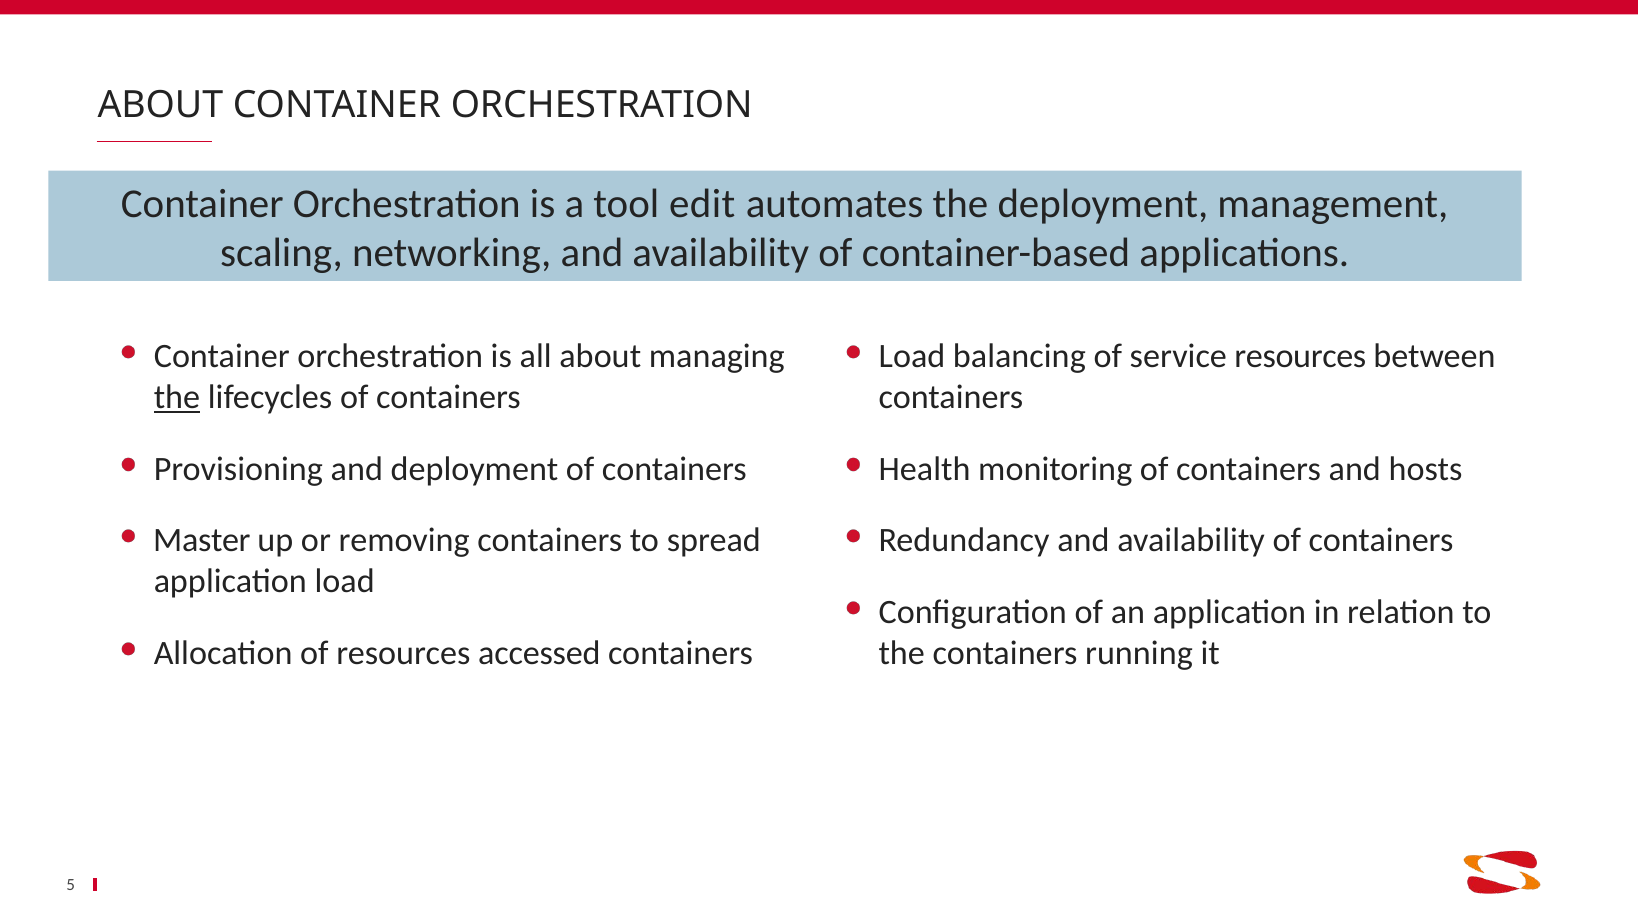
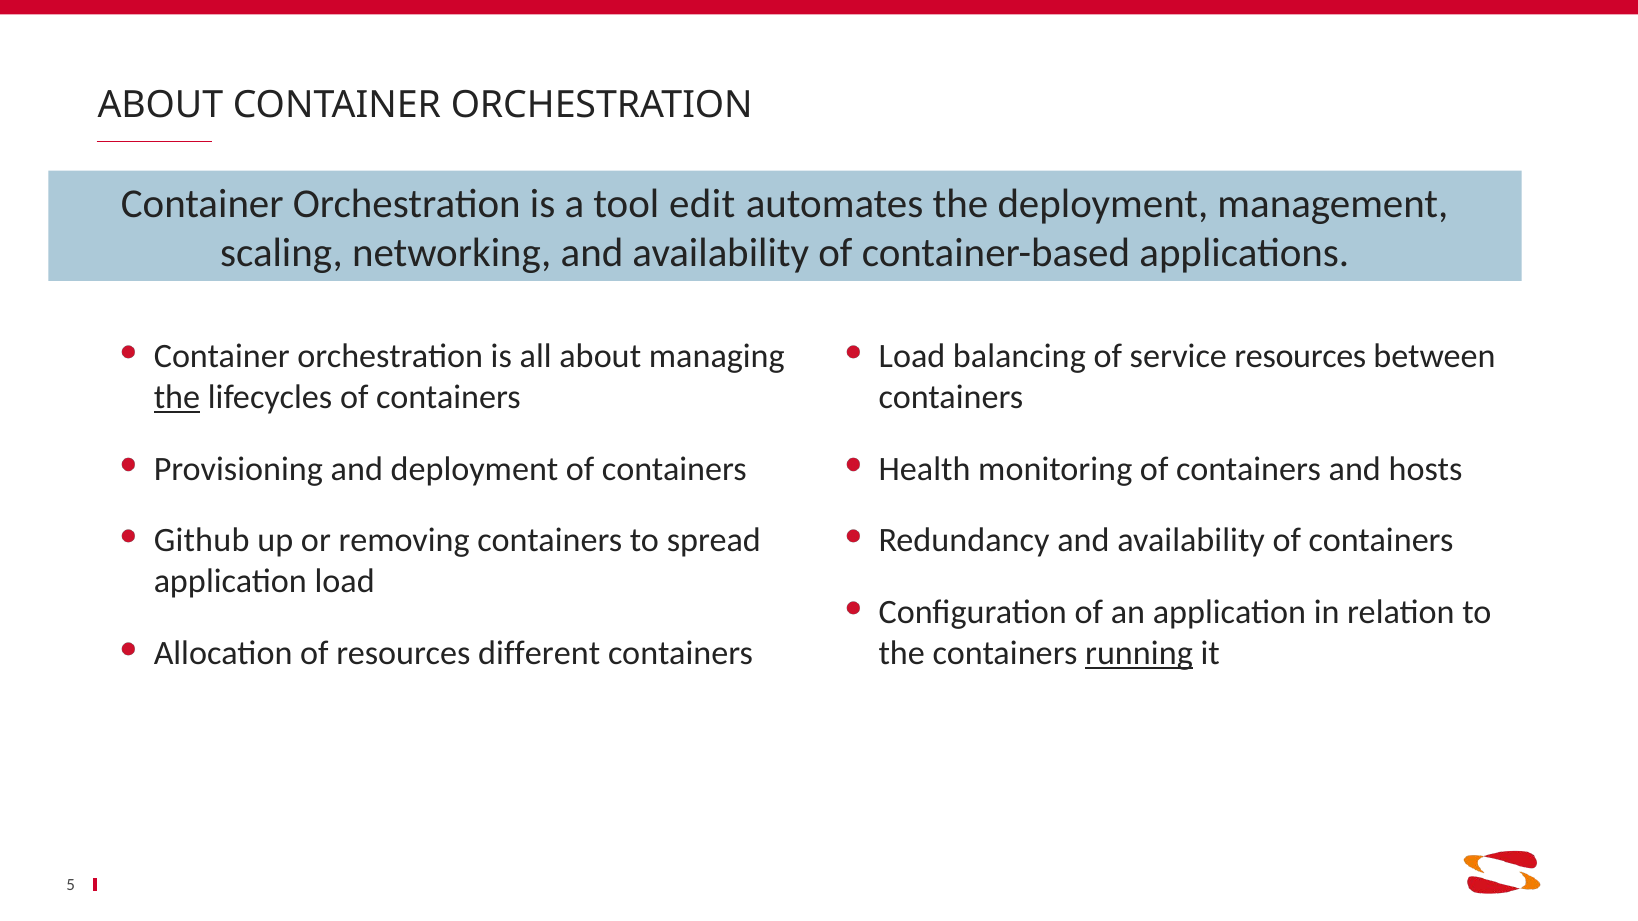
Master: Master -> Github
accessed: accessed -> different
running underline: none -> present
